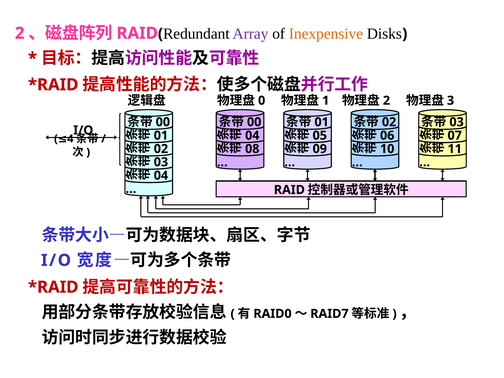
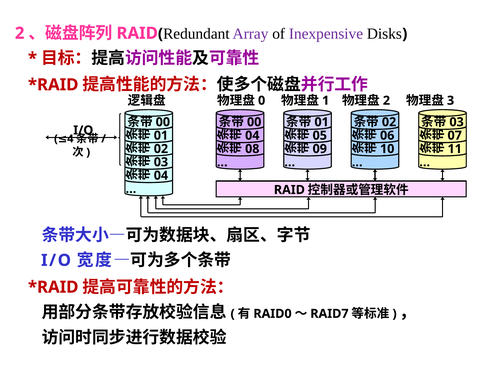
Inexpensive colour: orange -> purple
